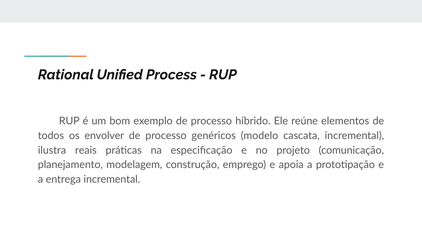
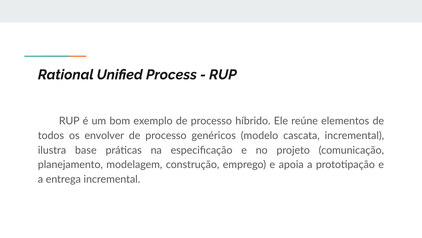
reais: reais -> base
